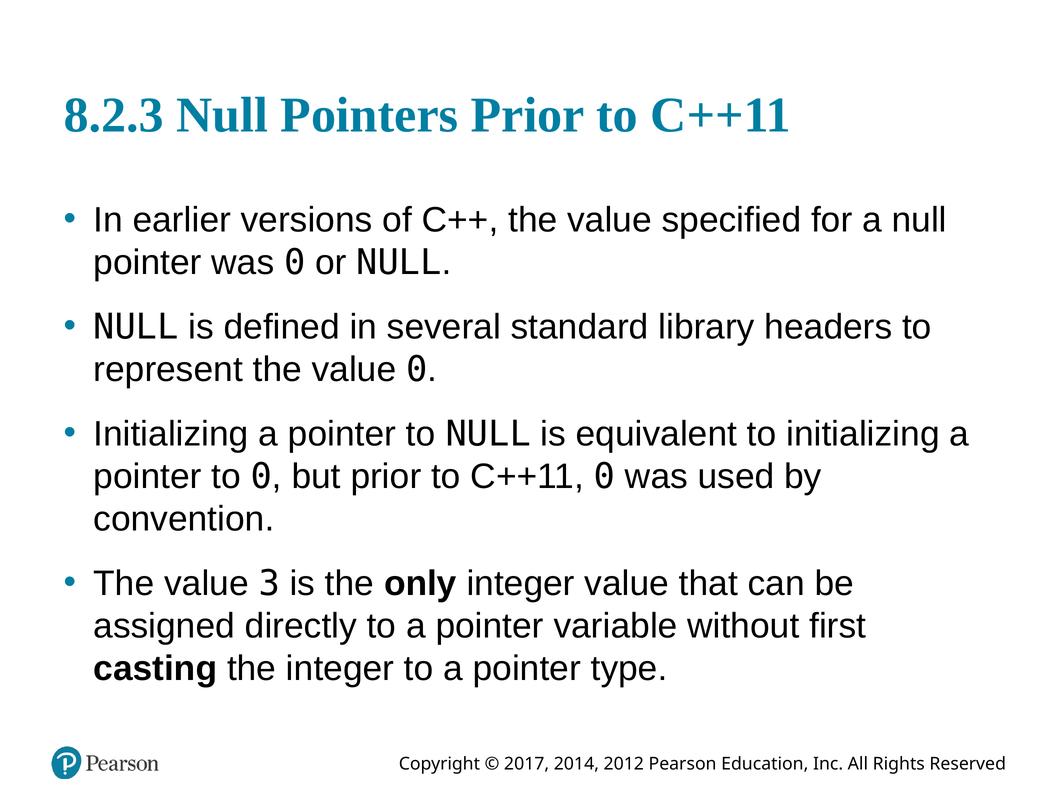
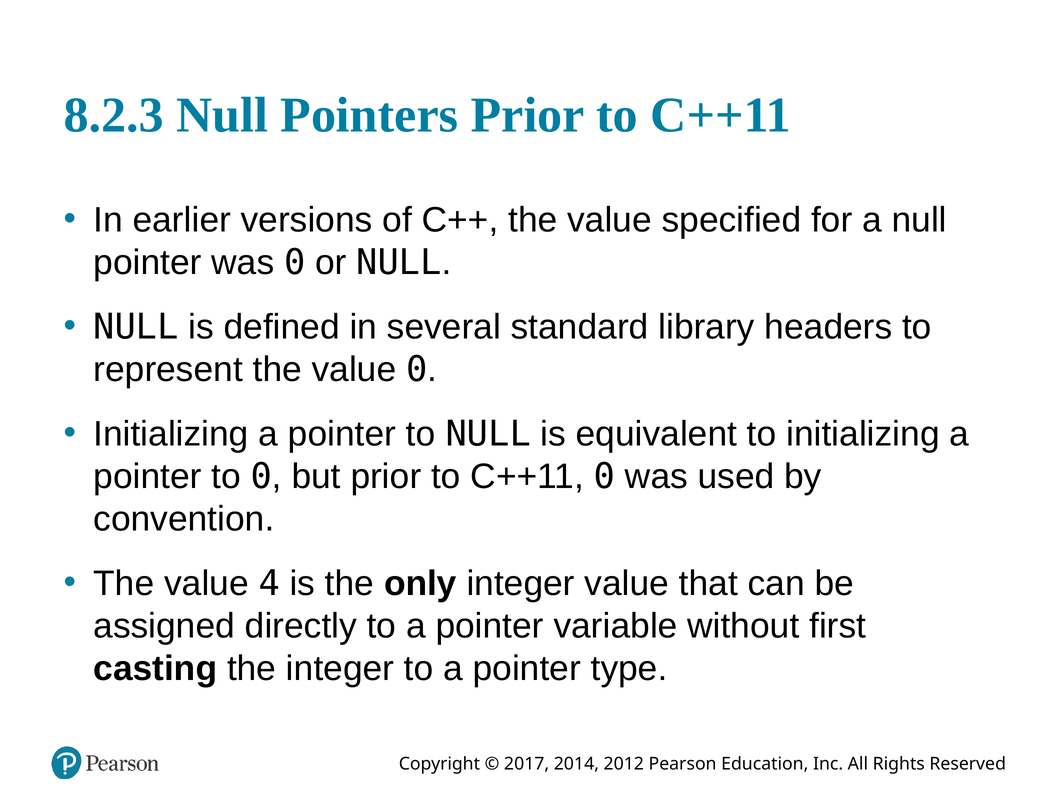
3: 3 -> 4
